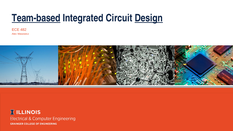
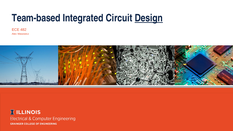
Team-based underline: present -> none
